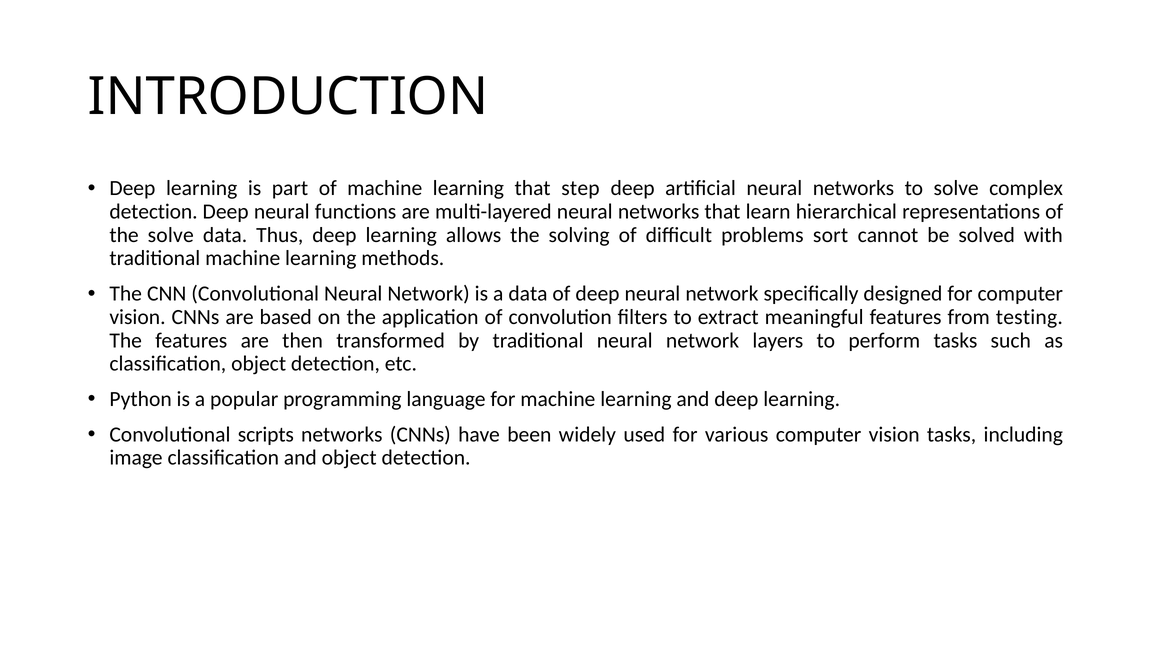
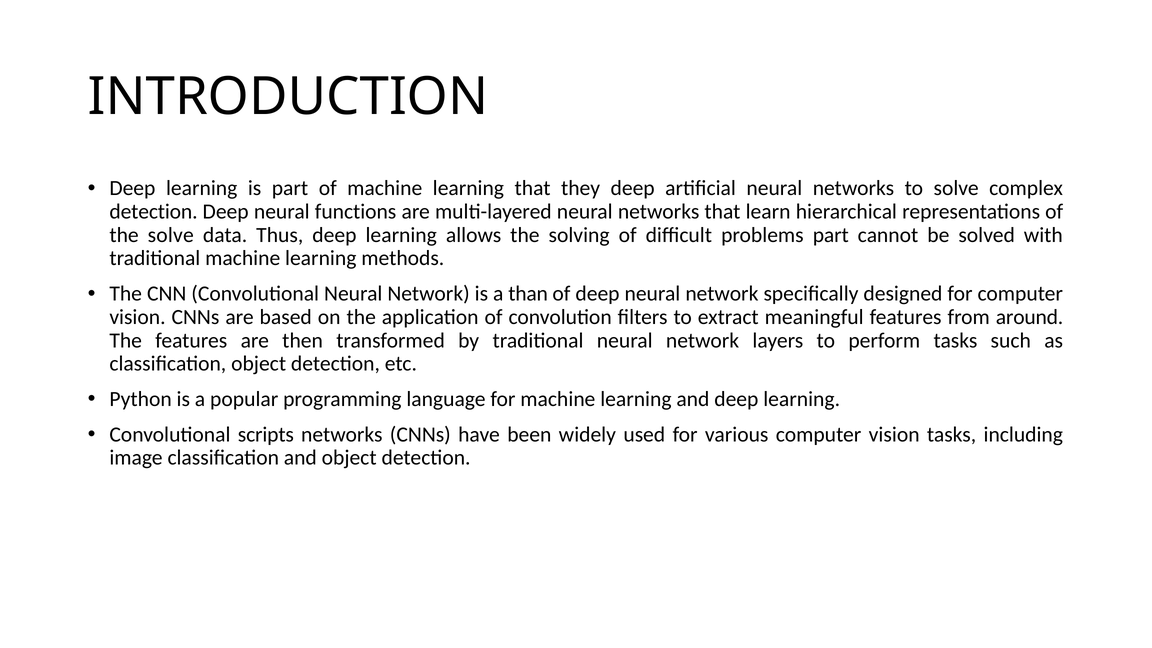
step: step -> they
problems sort: sort -> part
a data: data -> than
testing: testing -> around
